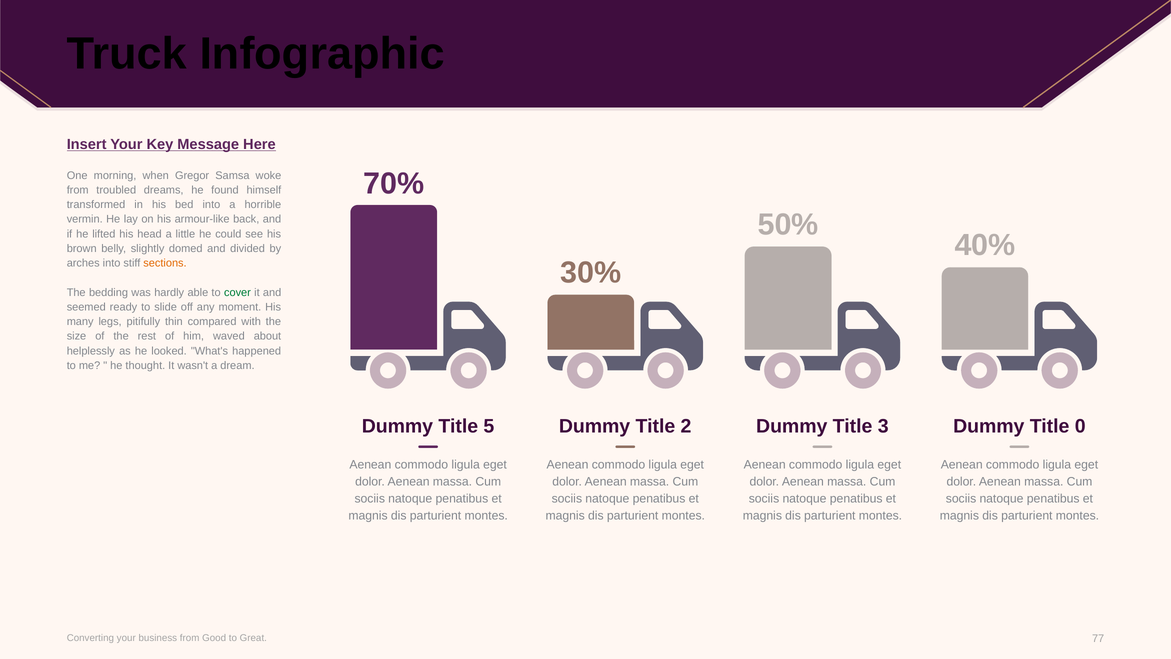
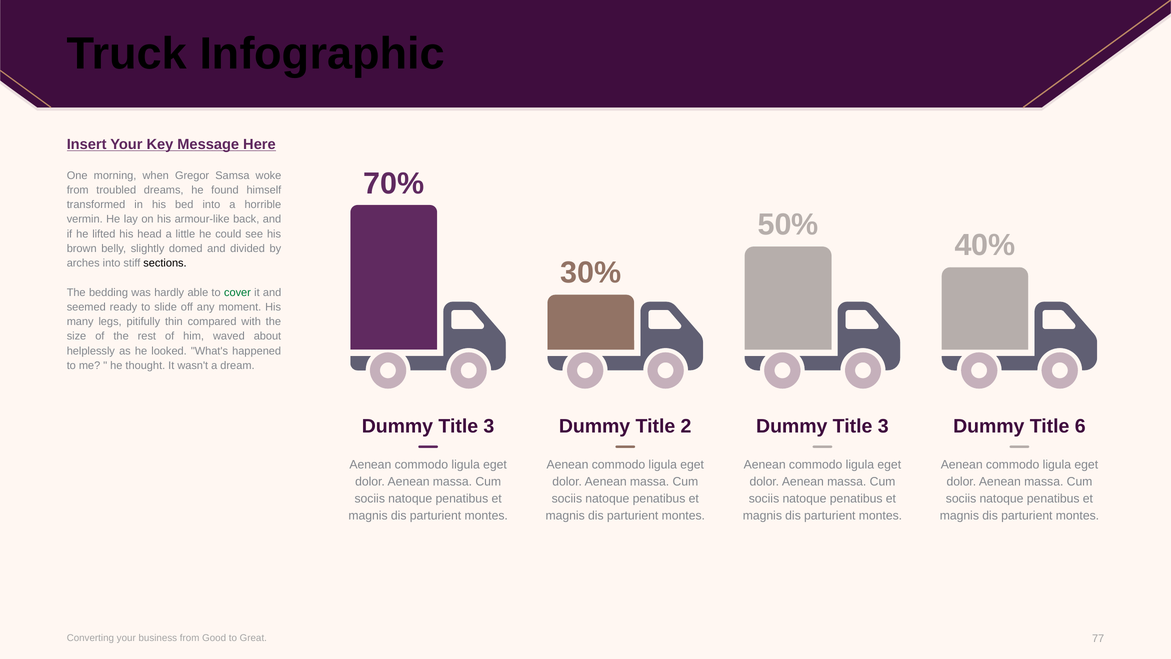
sections colour: orange -> black
5 at (489, 426): 5 -> 3
0: 0 -> 6
